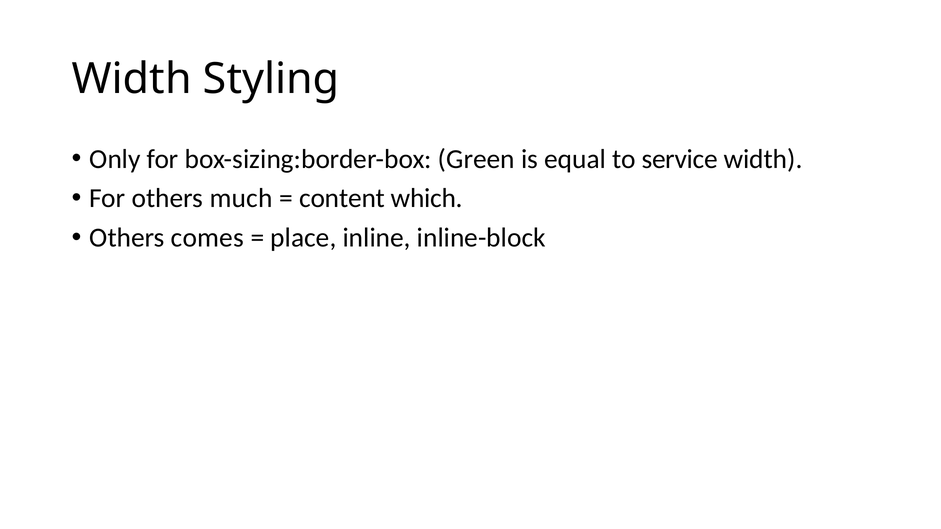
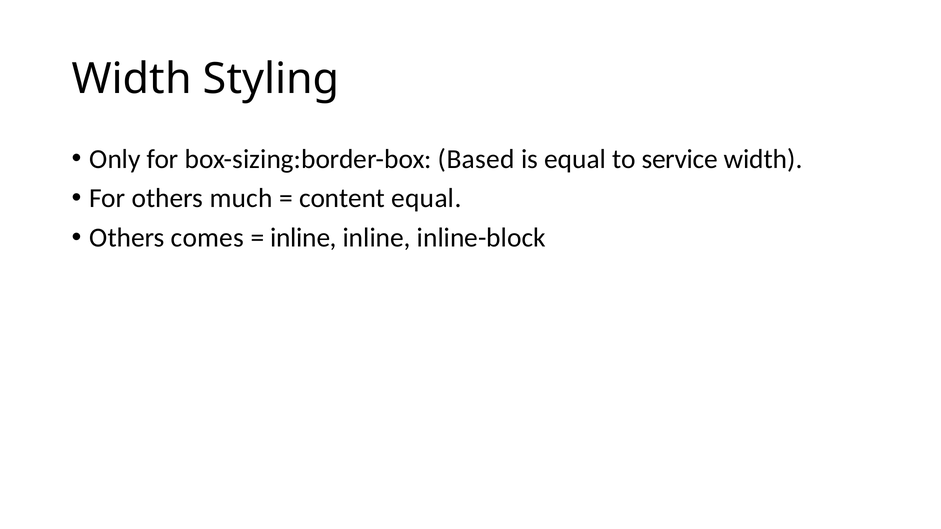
Green: Green -> Based
content which: which -> equal
place at (303, 238): place -> inline
